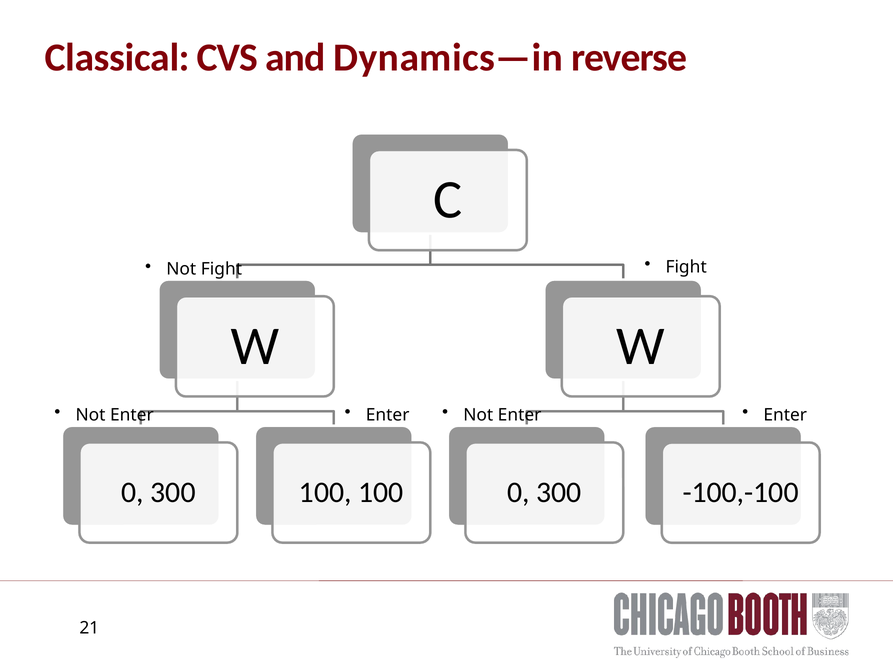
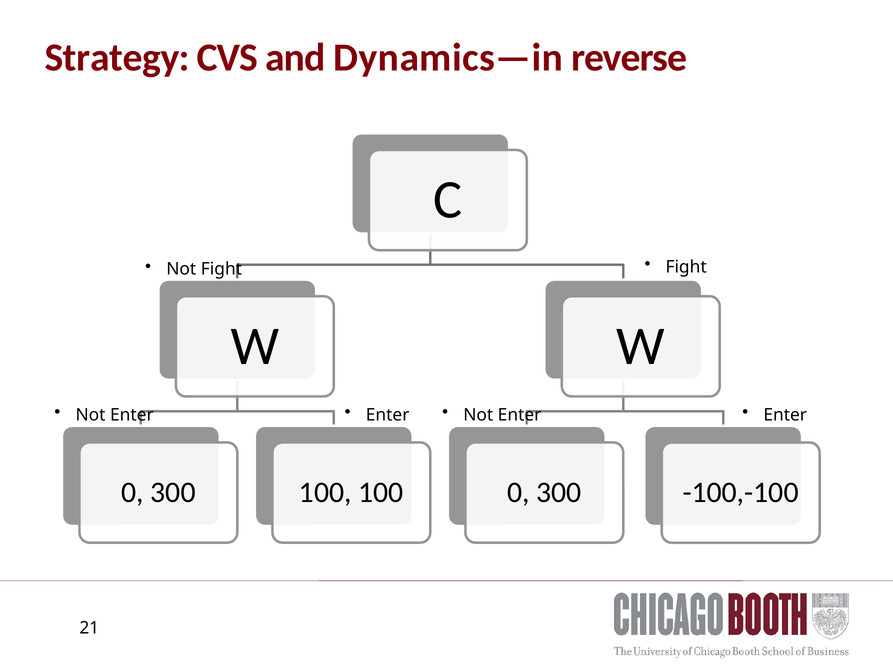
Classical: Classical -> Strategy
